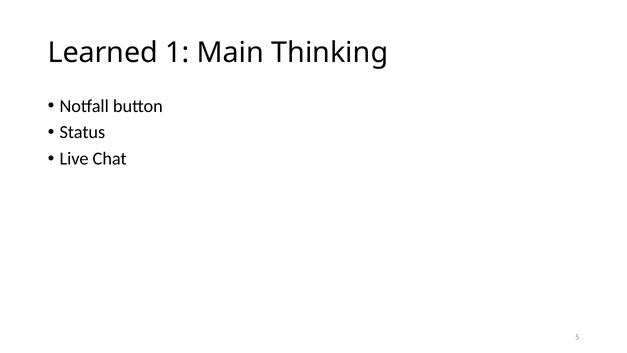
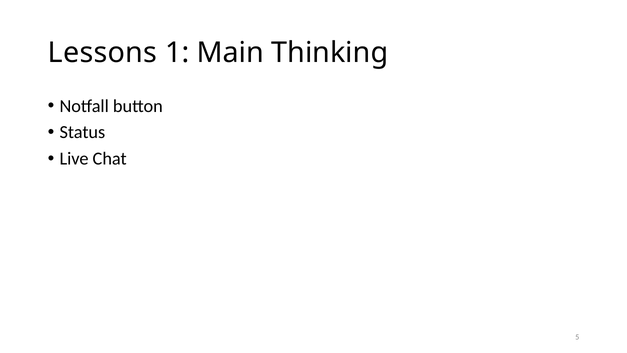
Learned: Learned -> Lessons
